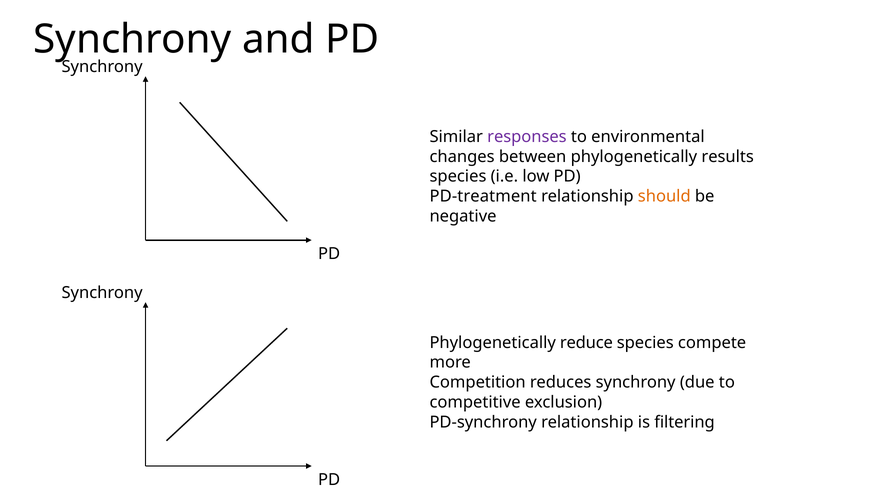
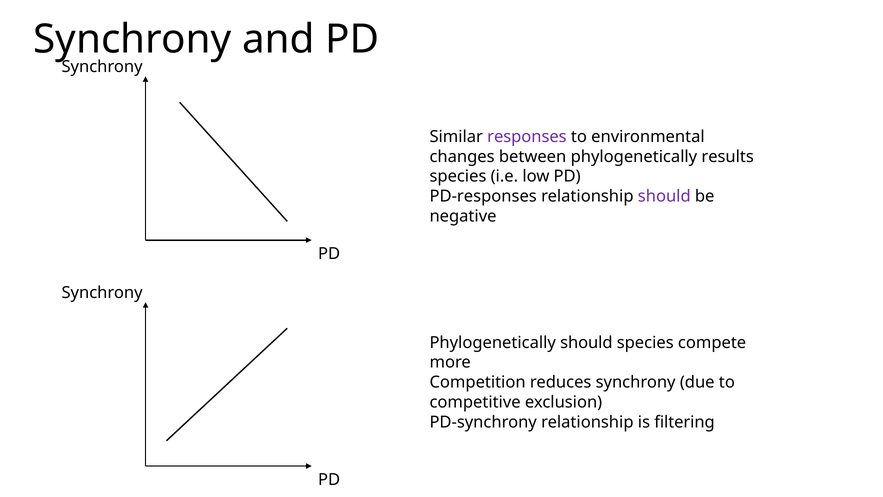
PD-treatment: PD-treatment -> PD-responses
should at (664, 196) colour: orange -> purple
Phylogenetically reduce: reduce -> should
